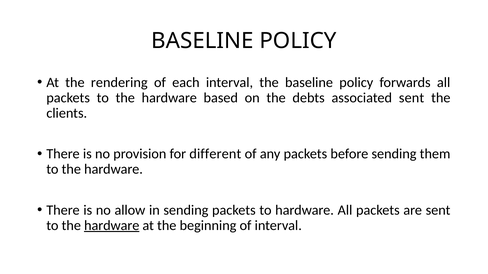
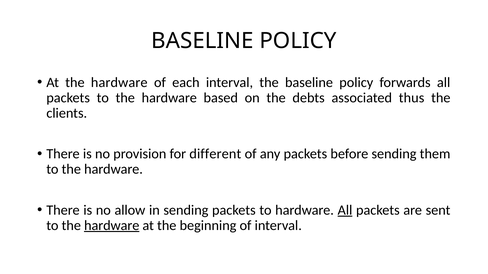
At the rendering: rendering -> hardware
associated sent: sent -> thus
All at (345, 210) underline: none -> present
